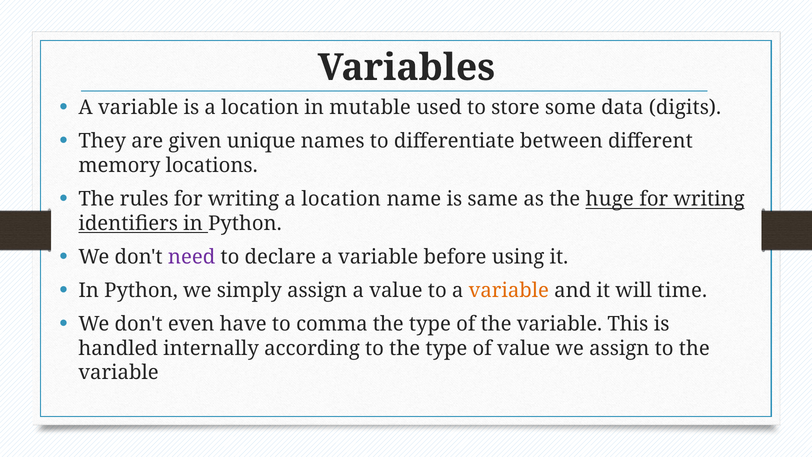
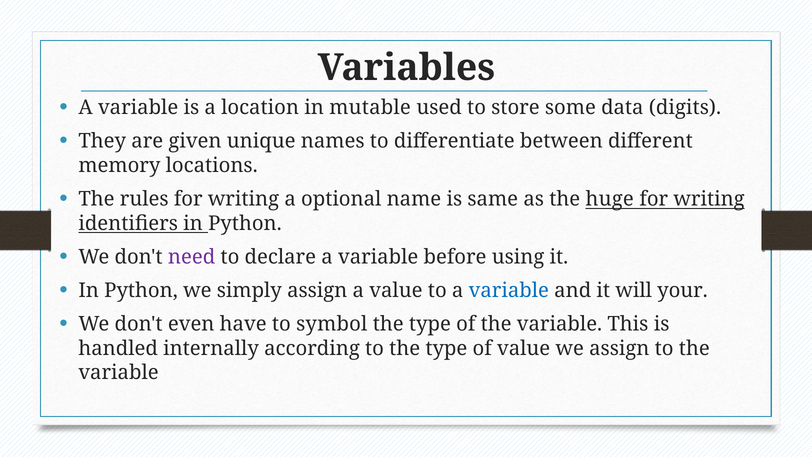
writing a location: location -> optional
variable at (509, 290) colour: orange -> blue
time: time -> your
comma: comma -> symbol
